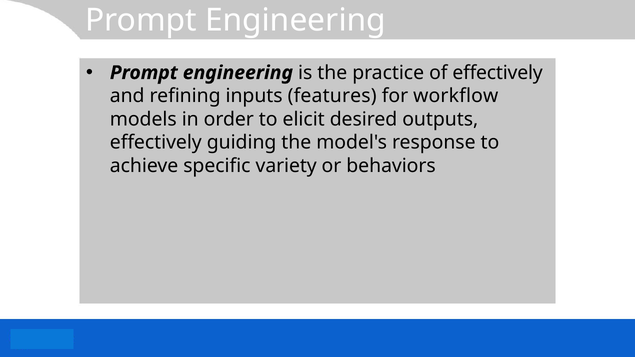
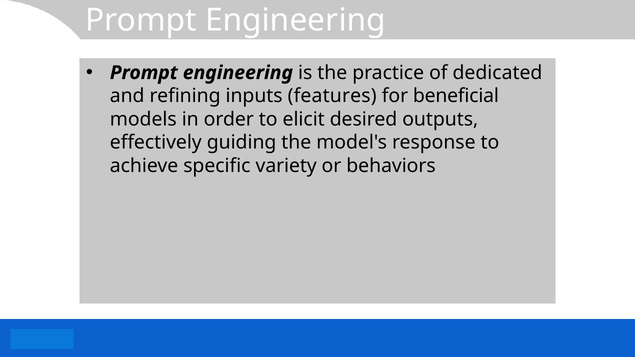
of effectively: effectively -> dedicated
workflow: workflow -> beneficial
